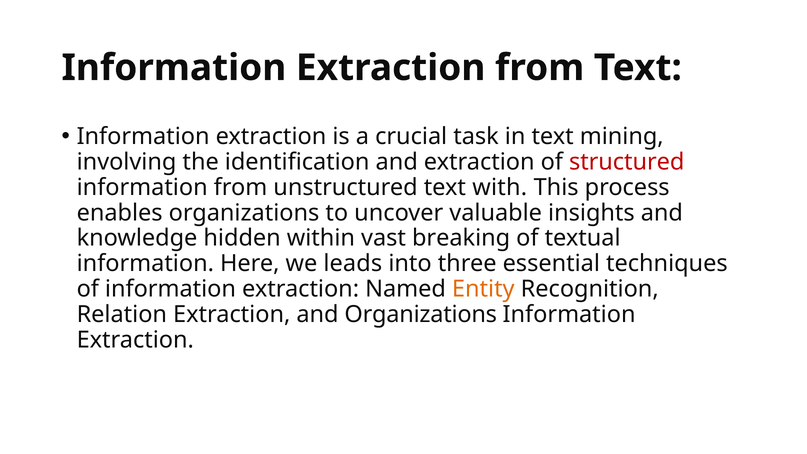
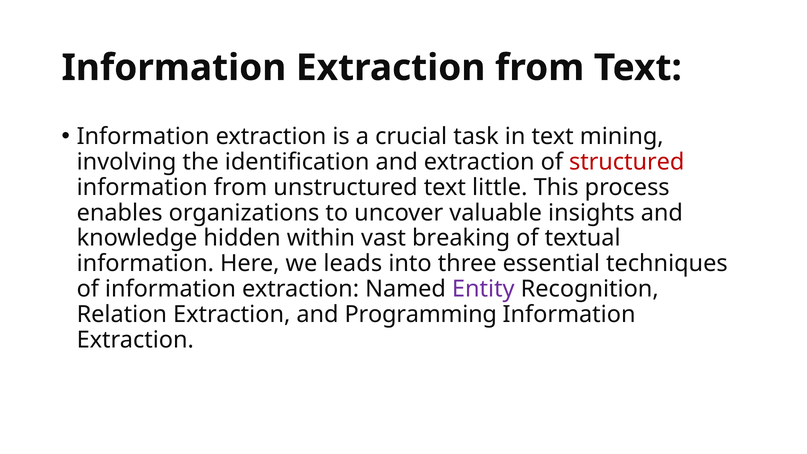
with: with -> little
Entity colour: orange -> purple
and Organizations: Organizations -> Programming
